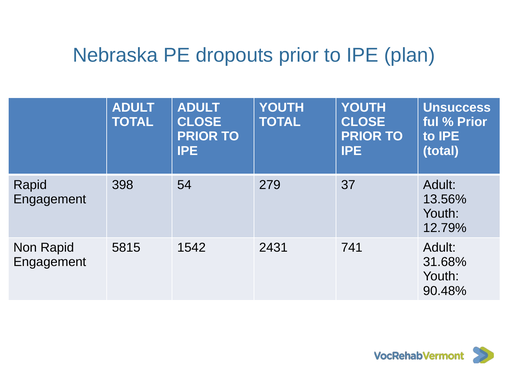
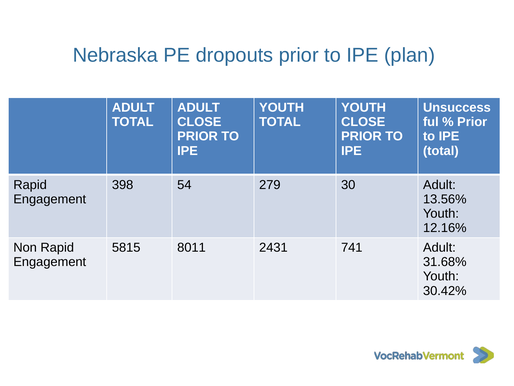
37: 37 -> 30
12.79%: 12.79% -> 12.16%
1542: 1542 -> 8011
90.48%: 90.48% -> 30.42%
